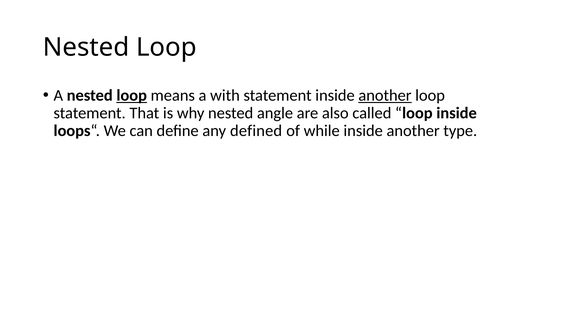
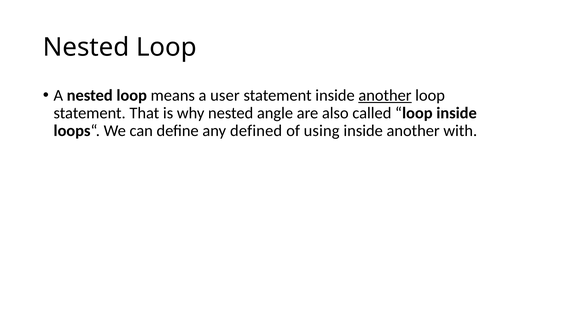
loop at (132, 95) underline: present -> none
with: with -> user
while: while -> using
type: type -> with
